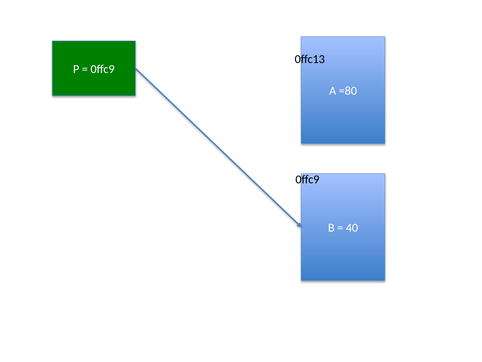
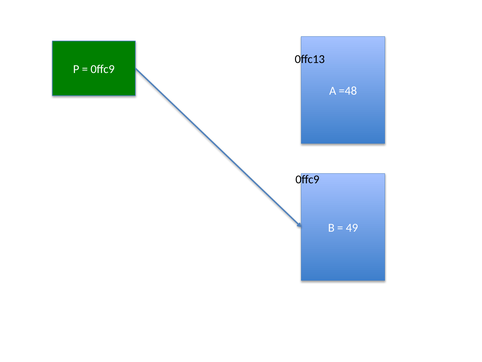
=80: =80 -> =48
40: 40 -> 49
